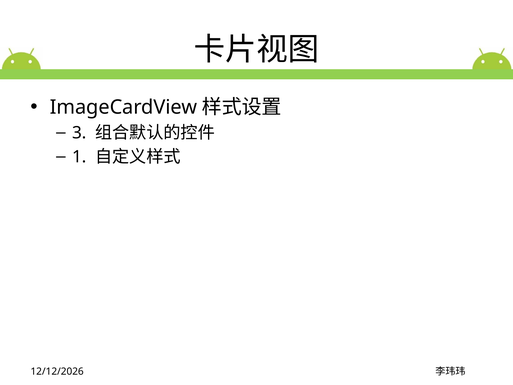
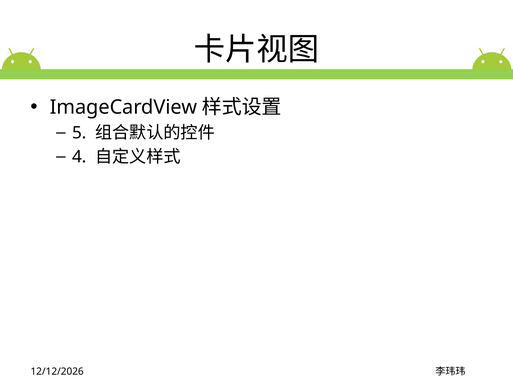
3: 3 -> 5
1: 1 -> 4
